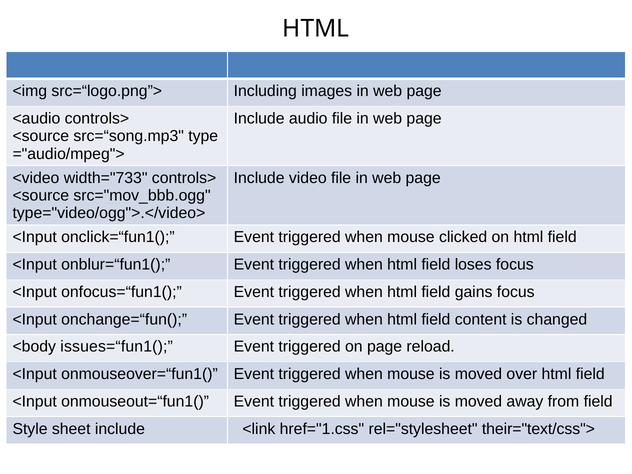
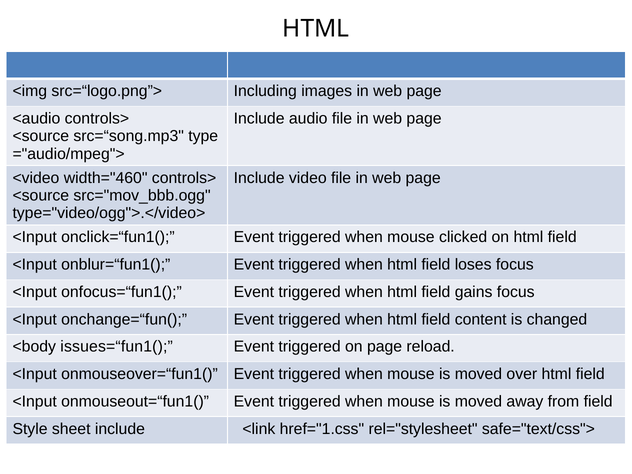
width="733: width="733 -> width="460
their="text/css">: their="text/css"> -> safe="text/css">
